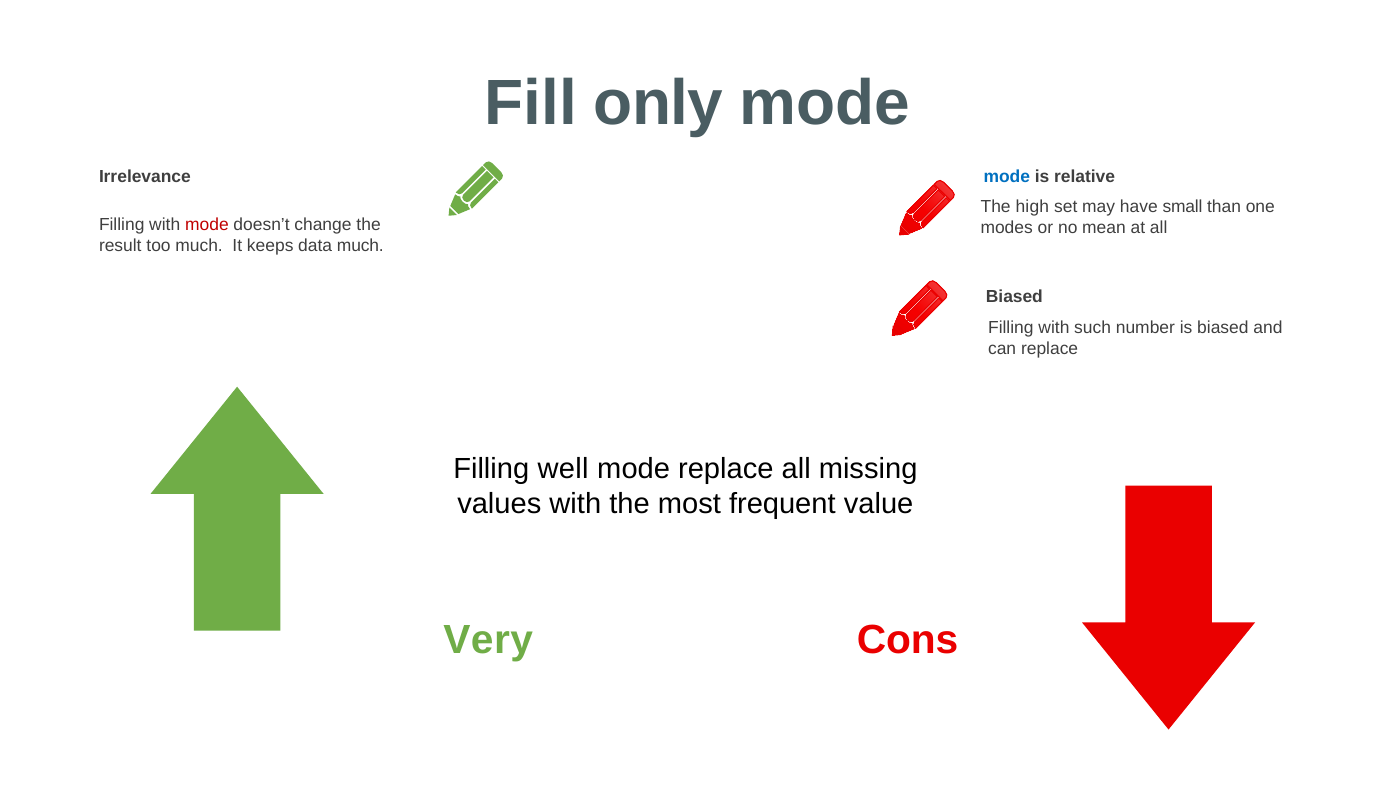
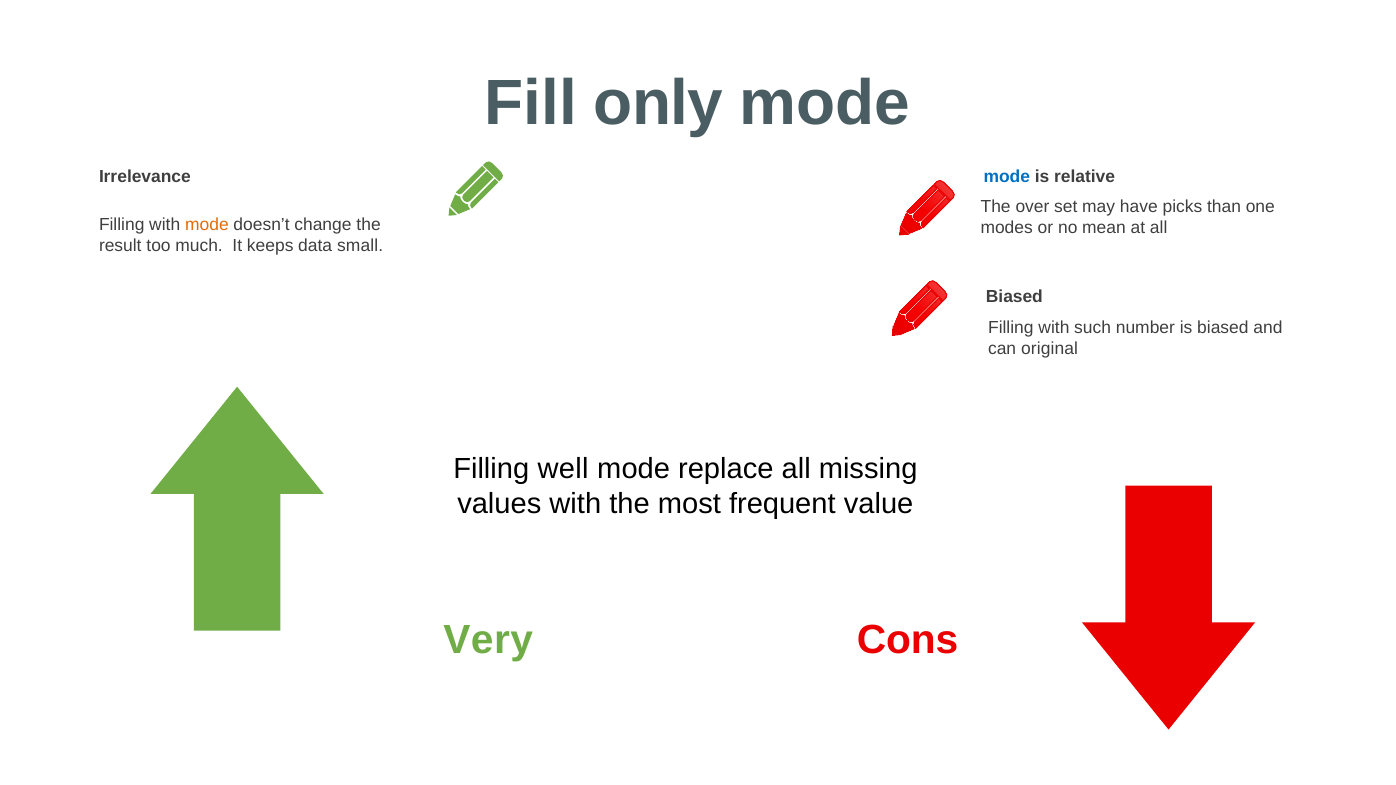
high: high -> over
small: small -> picks
mode at (207, 225) colour: red -> orange
data much: much -> small
can replace: replace -> original
